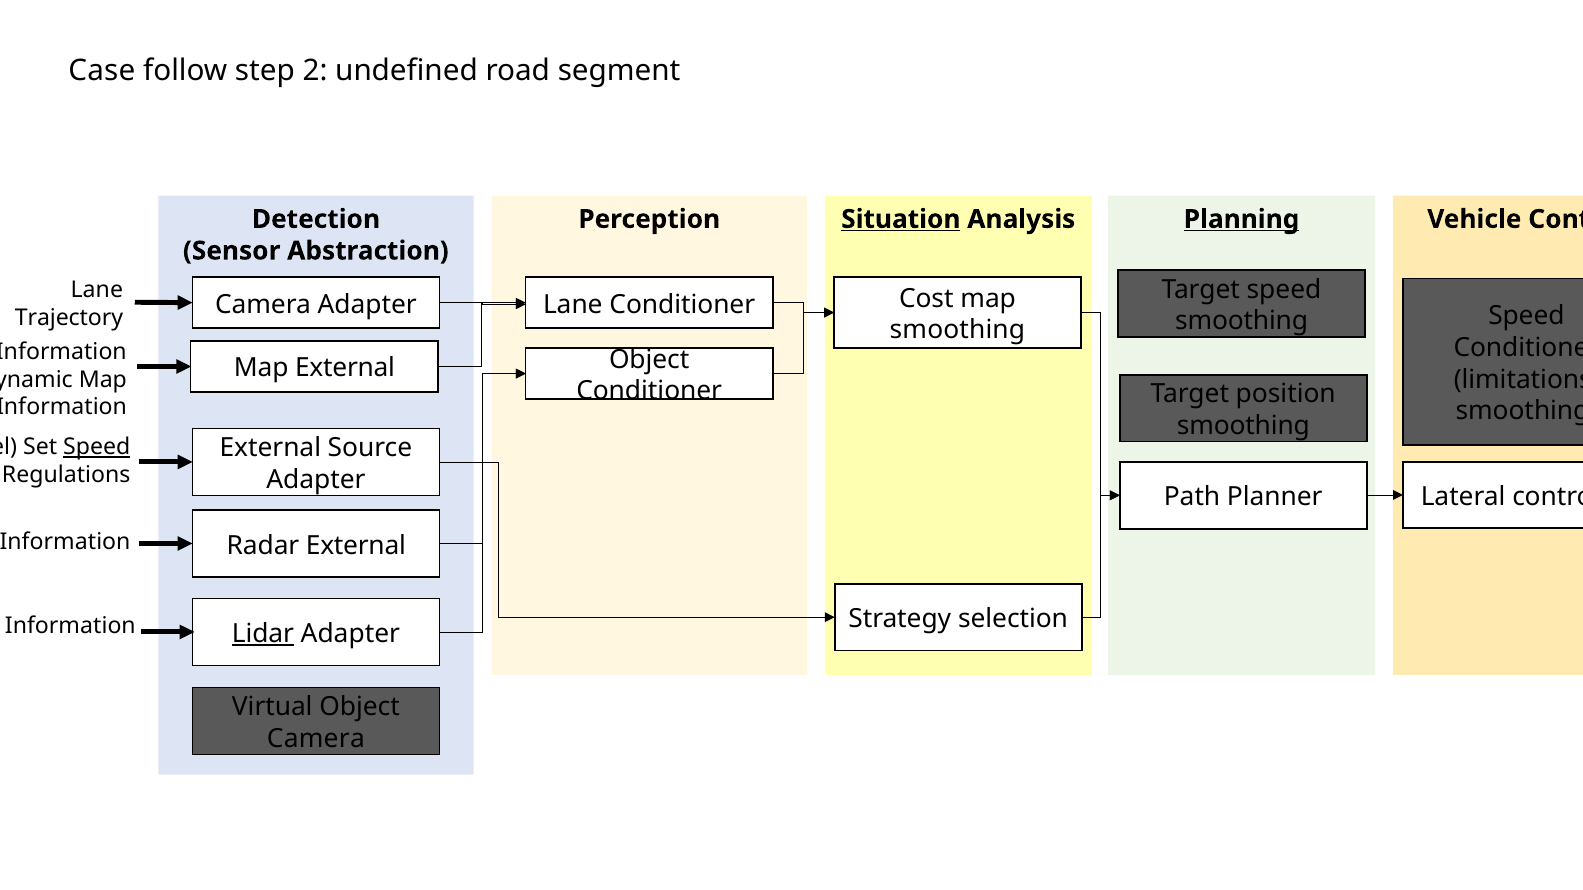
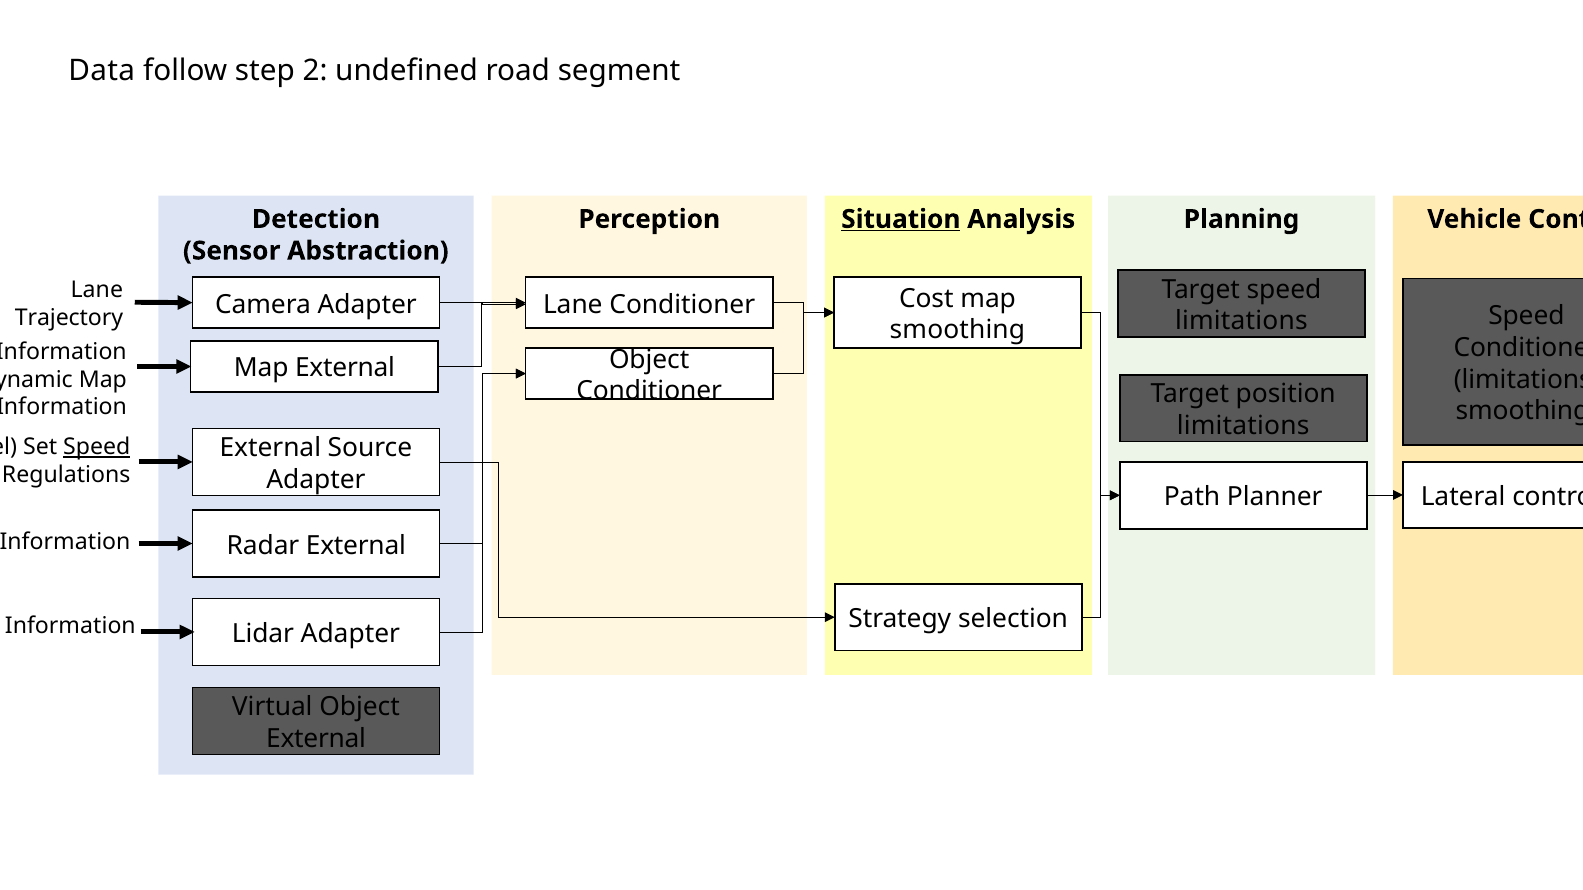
Case: Case -> Data
Planning underline: present -> none
smoothing at (1242, 321): smoothing -> limitations
smoothing at (1243, 426): smoothing -> limitations
Lidar underline: present -> none
Camera at (316, 739): Camera -> External
